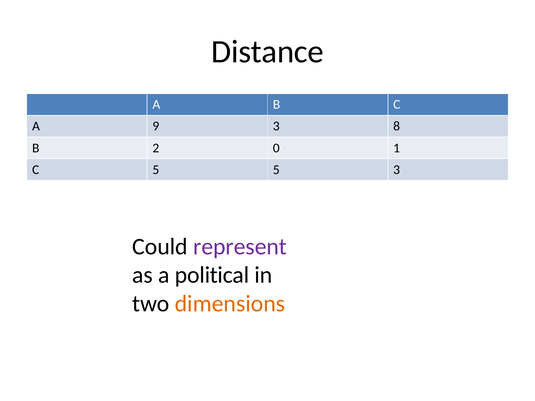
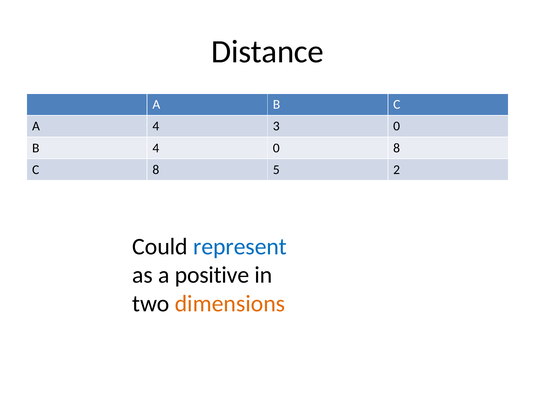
A 9: 9 -> 4
3 8: 8 -> 0
B 2: 2 -> 4
0 1: 1 -> 8
C 5: 5 -> 8
5 3: 3 -> 2
represent colour: purple -> blue
political: political -> positive
